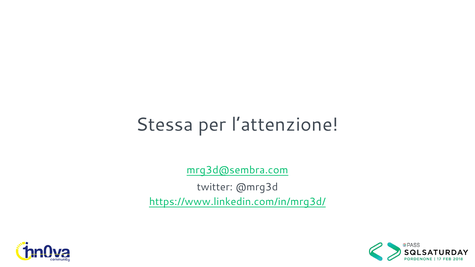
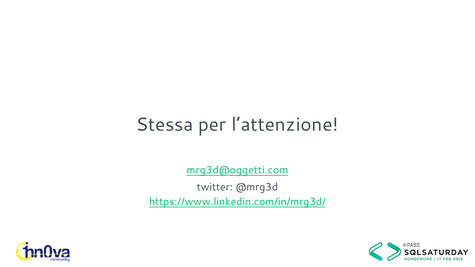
mrg3d@sembra.com: mrg3d@sembra.com -> mrg3d@oggetti.com
